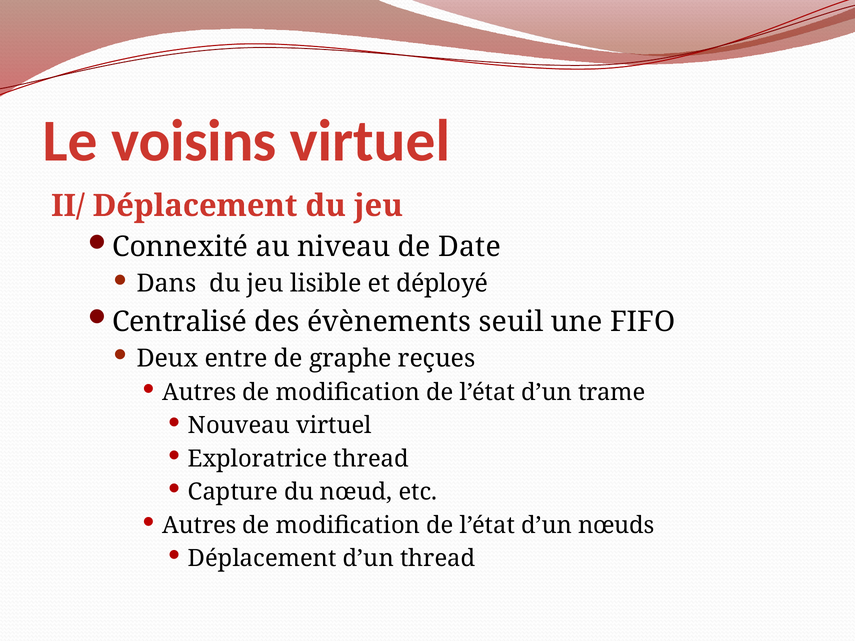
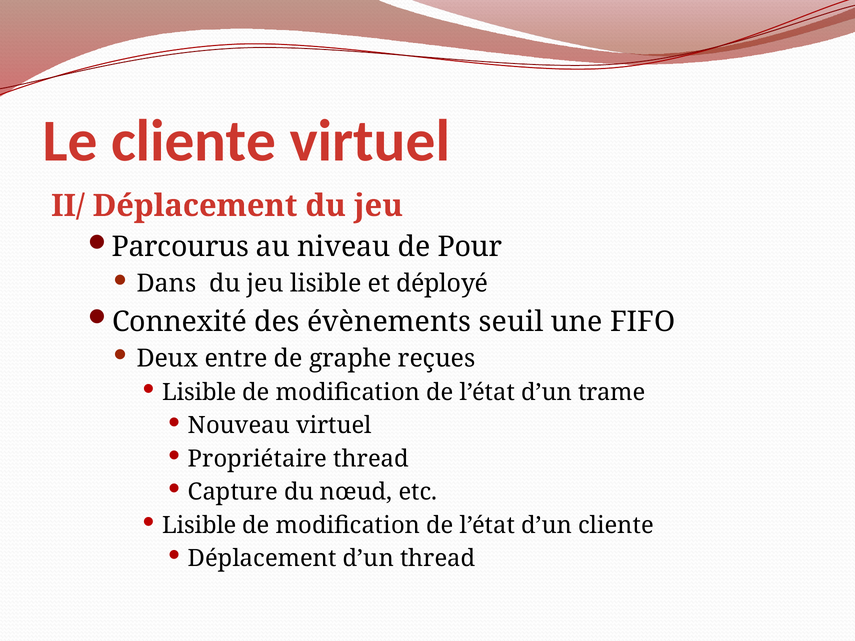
Le voisins: voisins -> cliente
Connexité: Connexité -> Parcourus
Date: Date -> Pour
Centralisé: Centralisé -> Connexité
Autres at (199, 392): Autres -> Lisible
Exploratrice: Exploratrice -> Propriétaire
Autres at (199, 525): Autres -> Lisible
d’un nœuds: nœuds -> cliente
